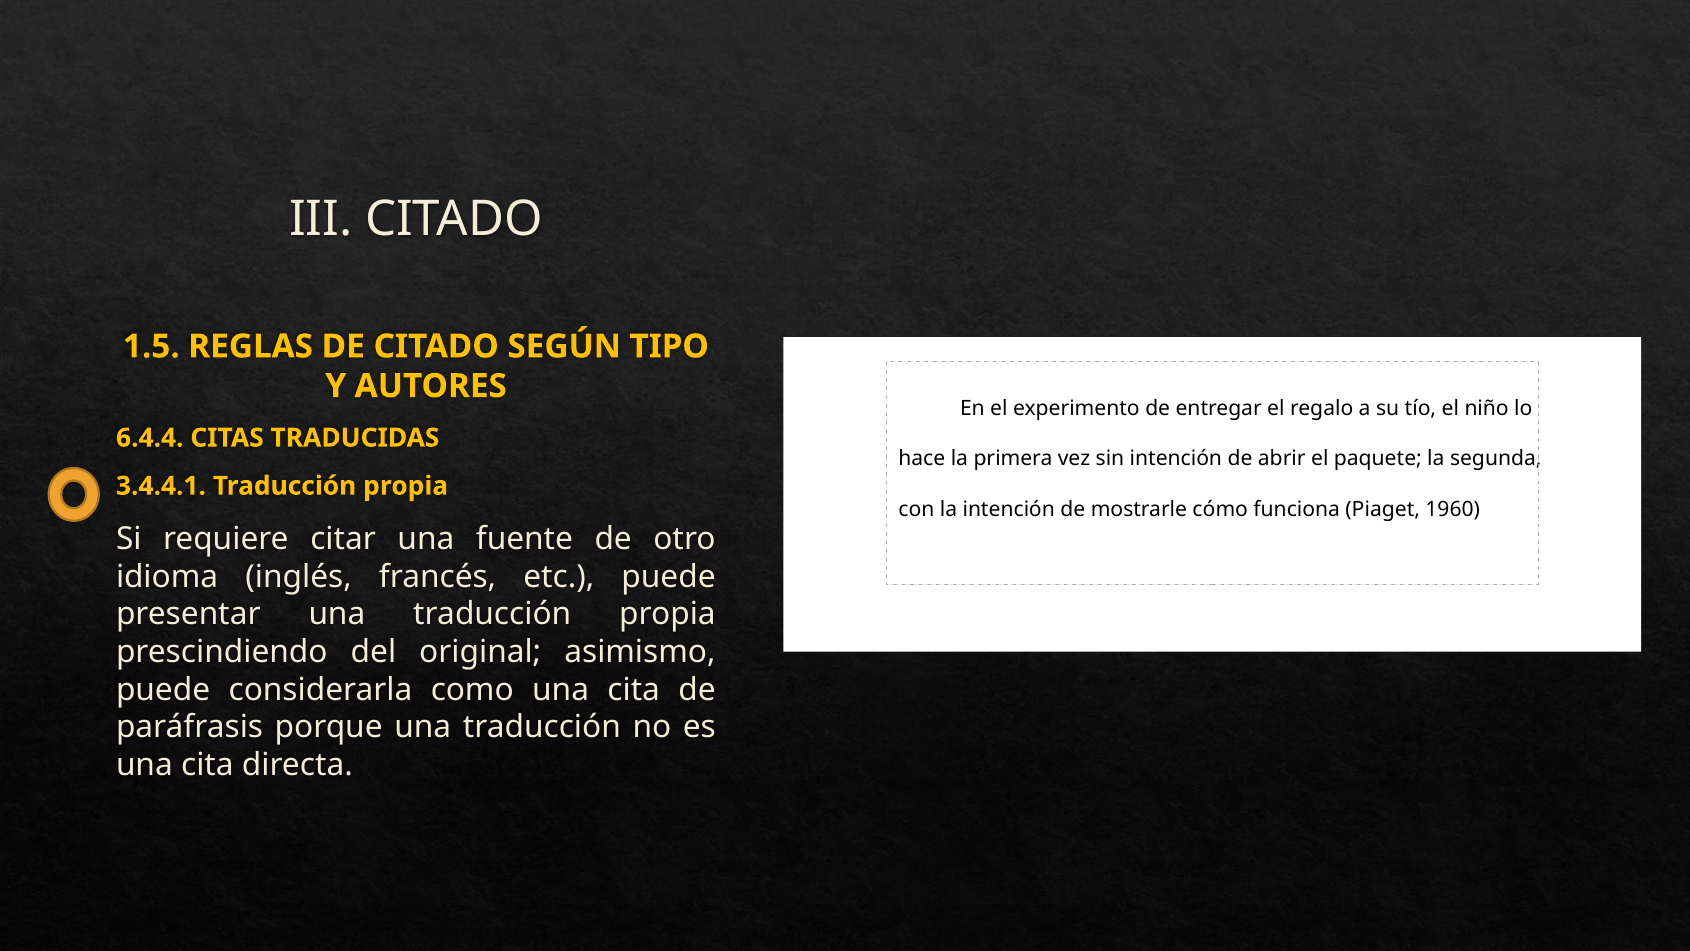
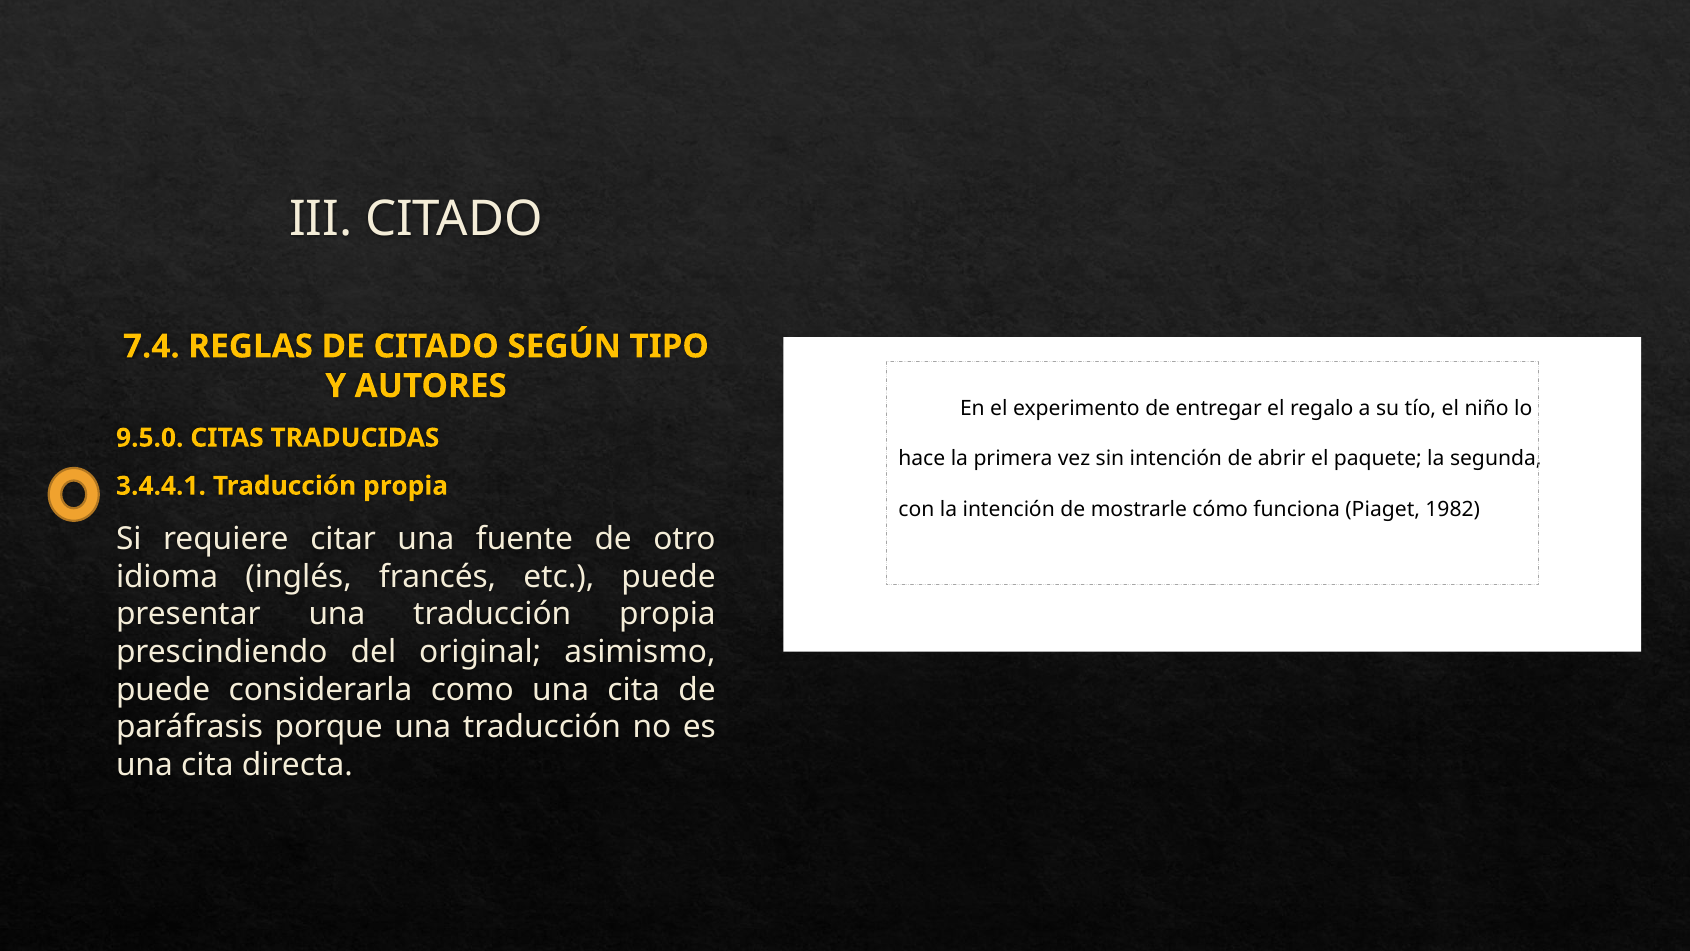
1.5: 1.5 -> 7.4
6.4.4: 6.4.4 -> 9.5.0
1960: 1960 -> 1982
